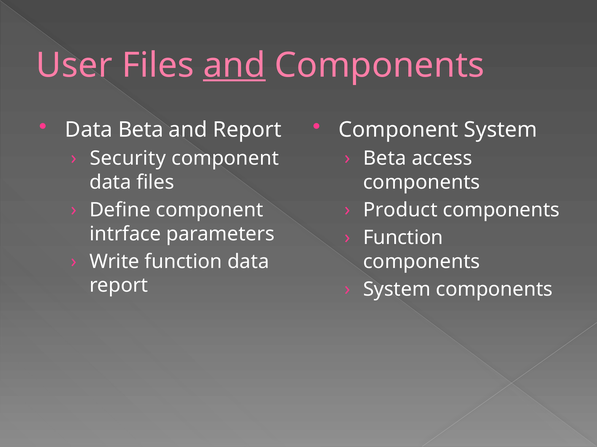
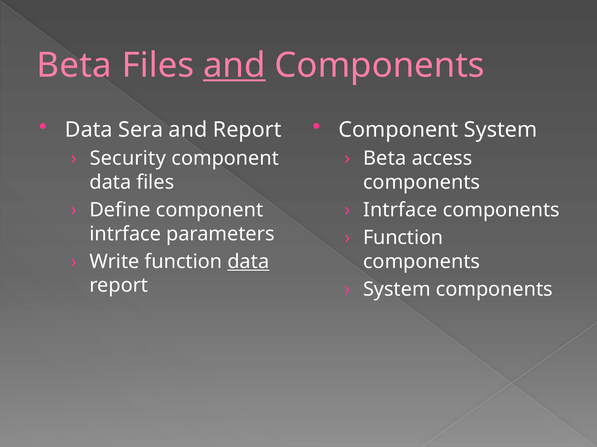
User at (74, 66): User -> Beta
Data Beta: Beta -> Sera
Product at (400, 210): Product -> Intrface
data at (248, 262) underline: none -> present
